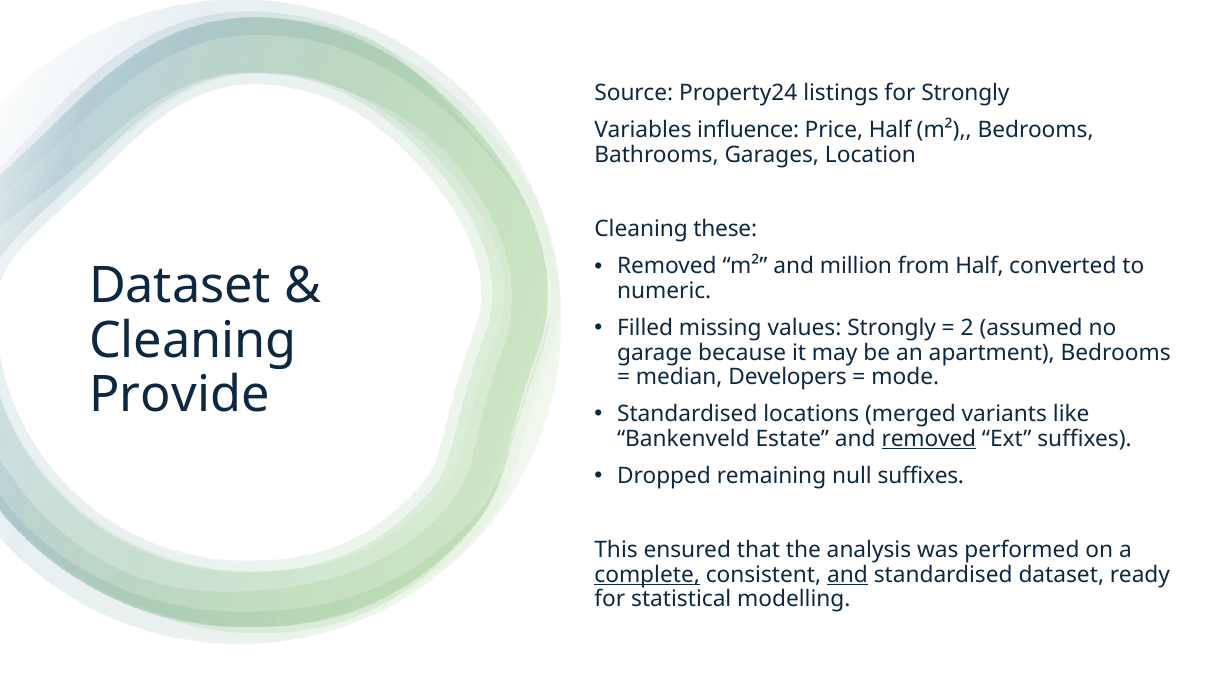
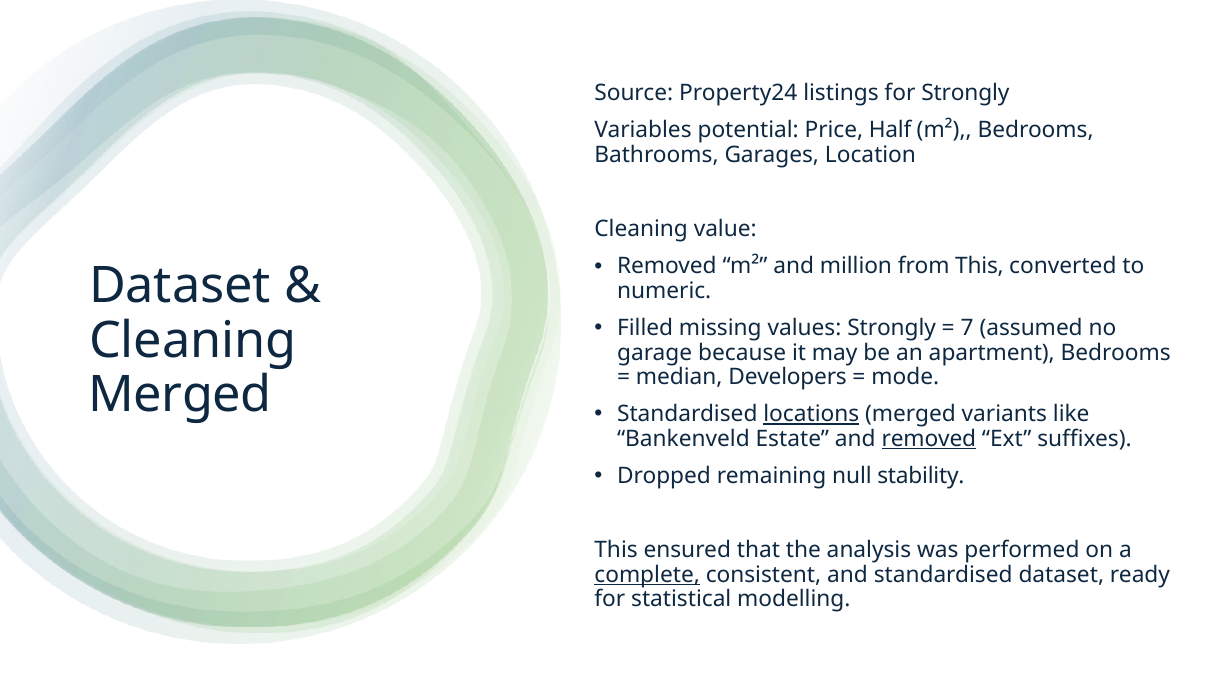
influence: influence -> potential
these: these -> value
from Half: Half -> This
2: 2 -> 7
Provide at (180, 395): Provide -> Merged
locations underline: none -> present
null suffixes: suffixes -> stability
and at (848, 575) underline: present -> none
